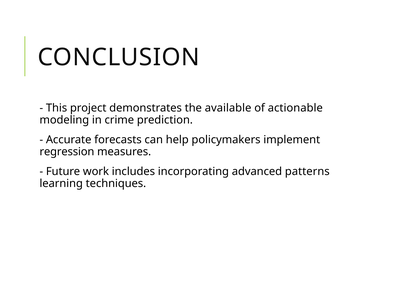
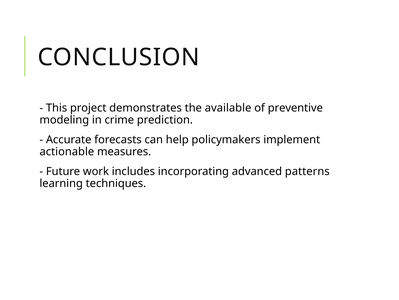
actionable: actionable -> preventive
regression: regression -> actionable
